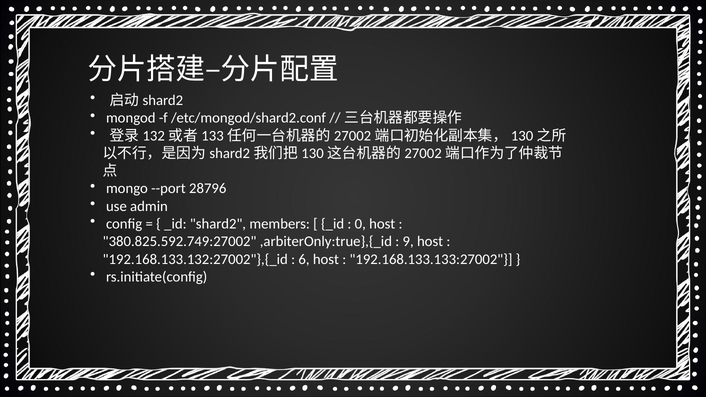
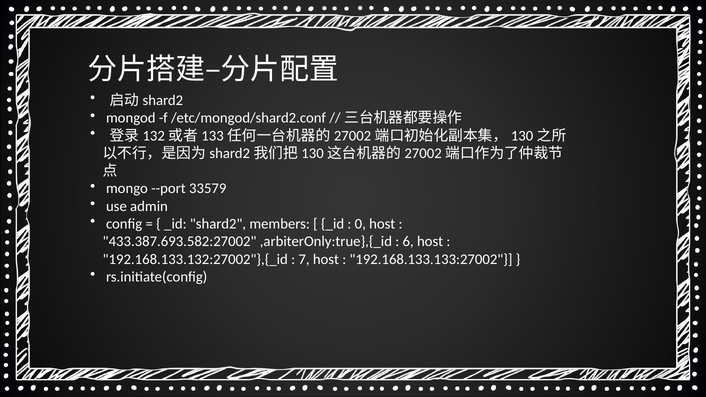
28796: 28796 -> 33579
380.825.592.749:27002: 380.825.592.749:27002 -> 433.387.693.582:27002
9: 9 -> 6
6: 6 -> 7
